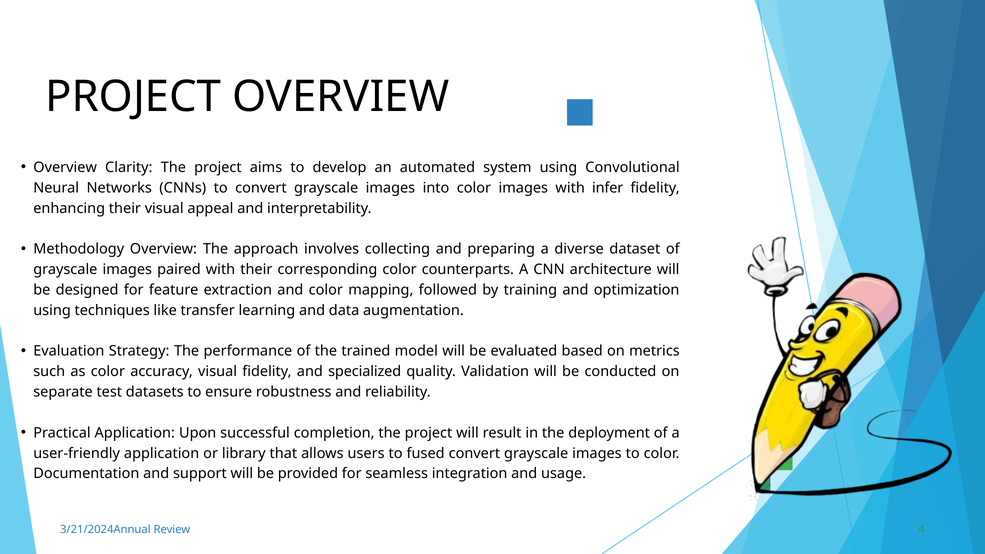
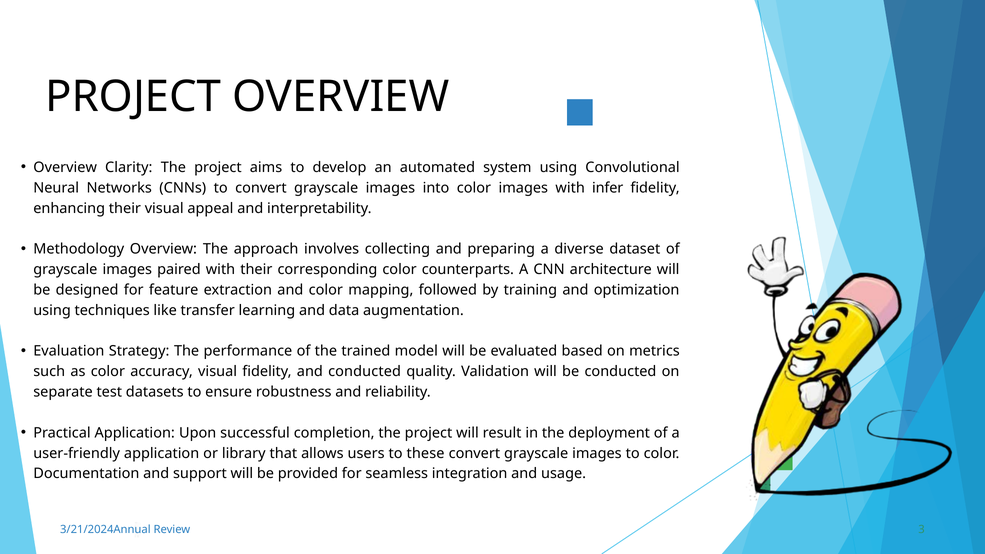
and specialized: specialized -> conducted
fused: fused -> these
4: 4 -> 3
